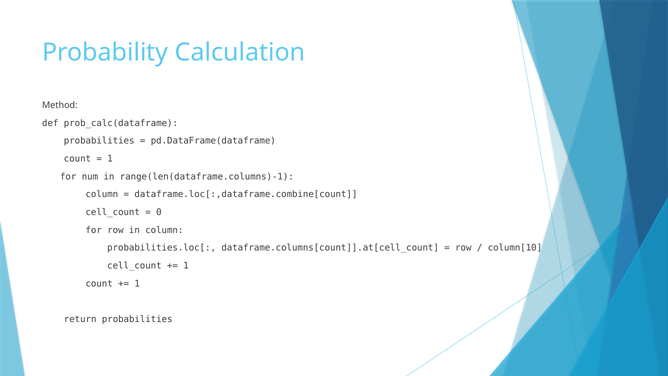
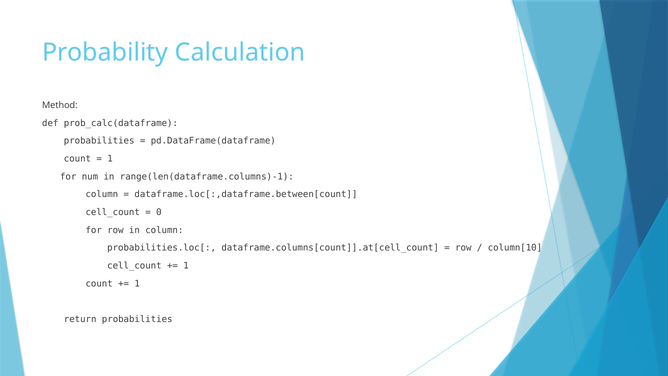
dataframe.loc[:,dataframe.combine[count: dataframe.loc[:,dataframe.combine[count -> dataframe.loc[:,dataframe.between[count
